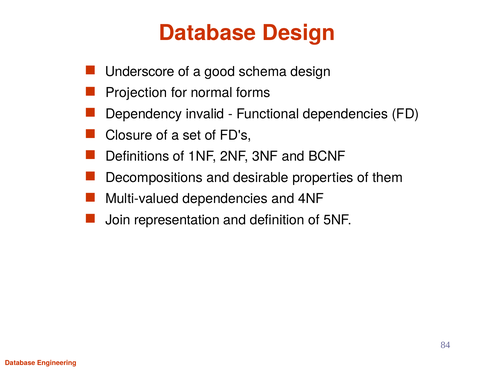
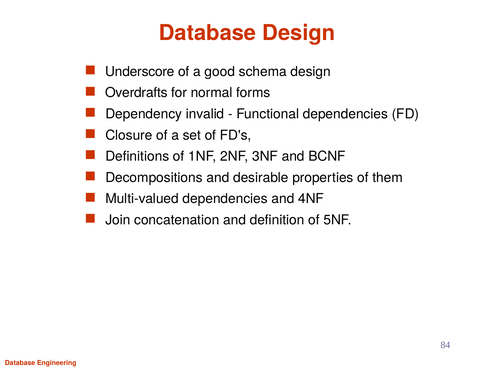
Projection: Projection -> Overdrafts
representation: representation -> concatenation
